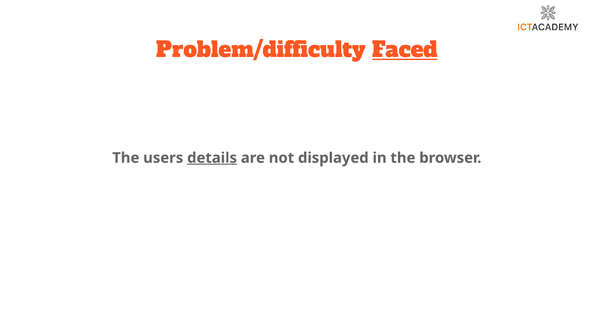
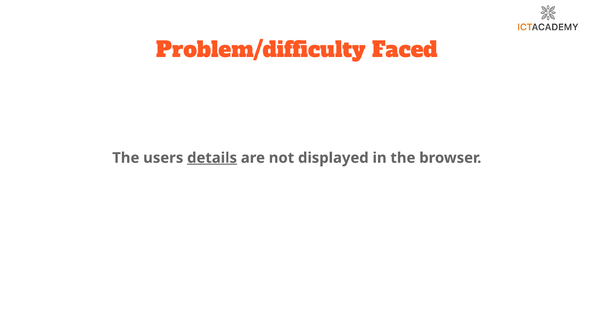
Faced underline: present -> none
